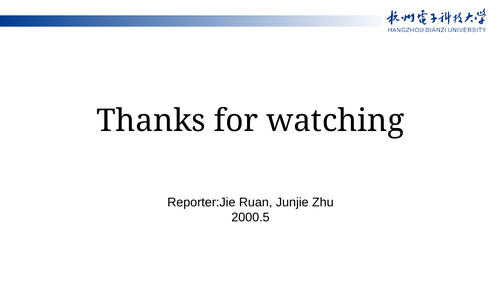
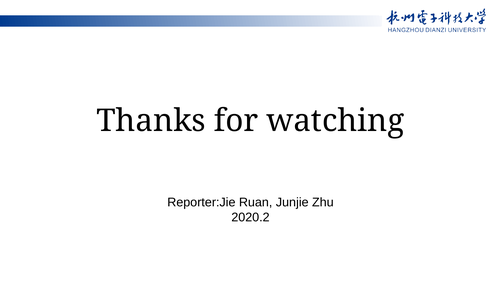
2000.5: 2000.5 -> 2020.2
